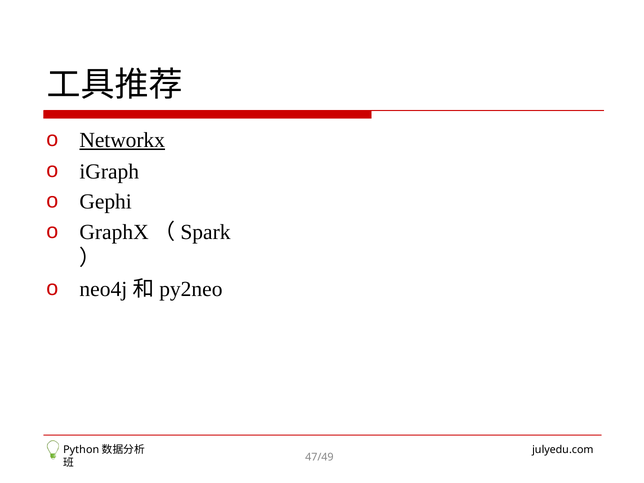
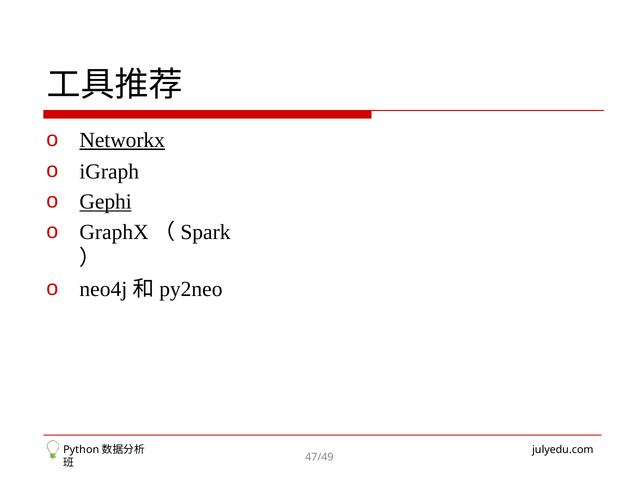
Gephi underline: none -> present
